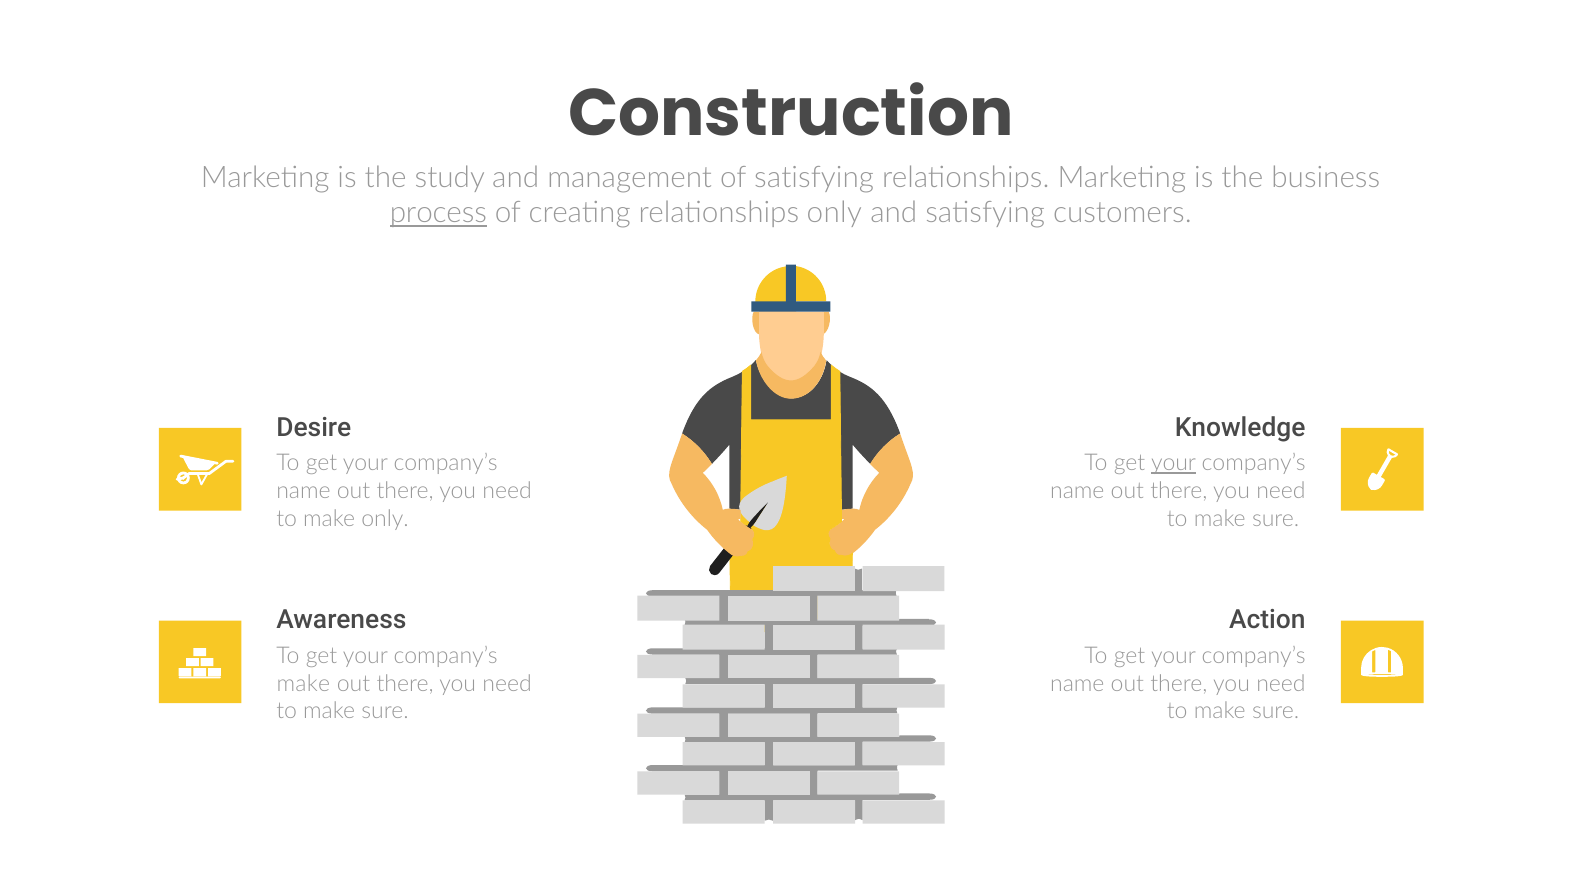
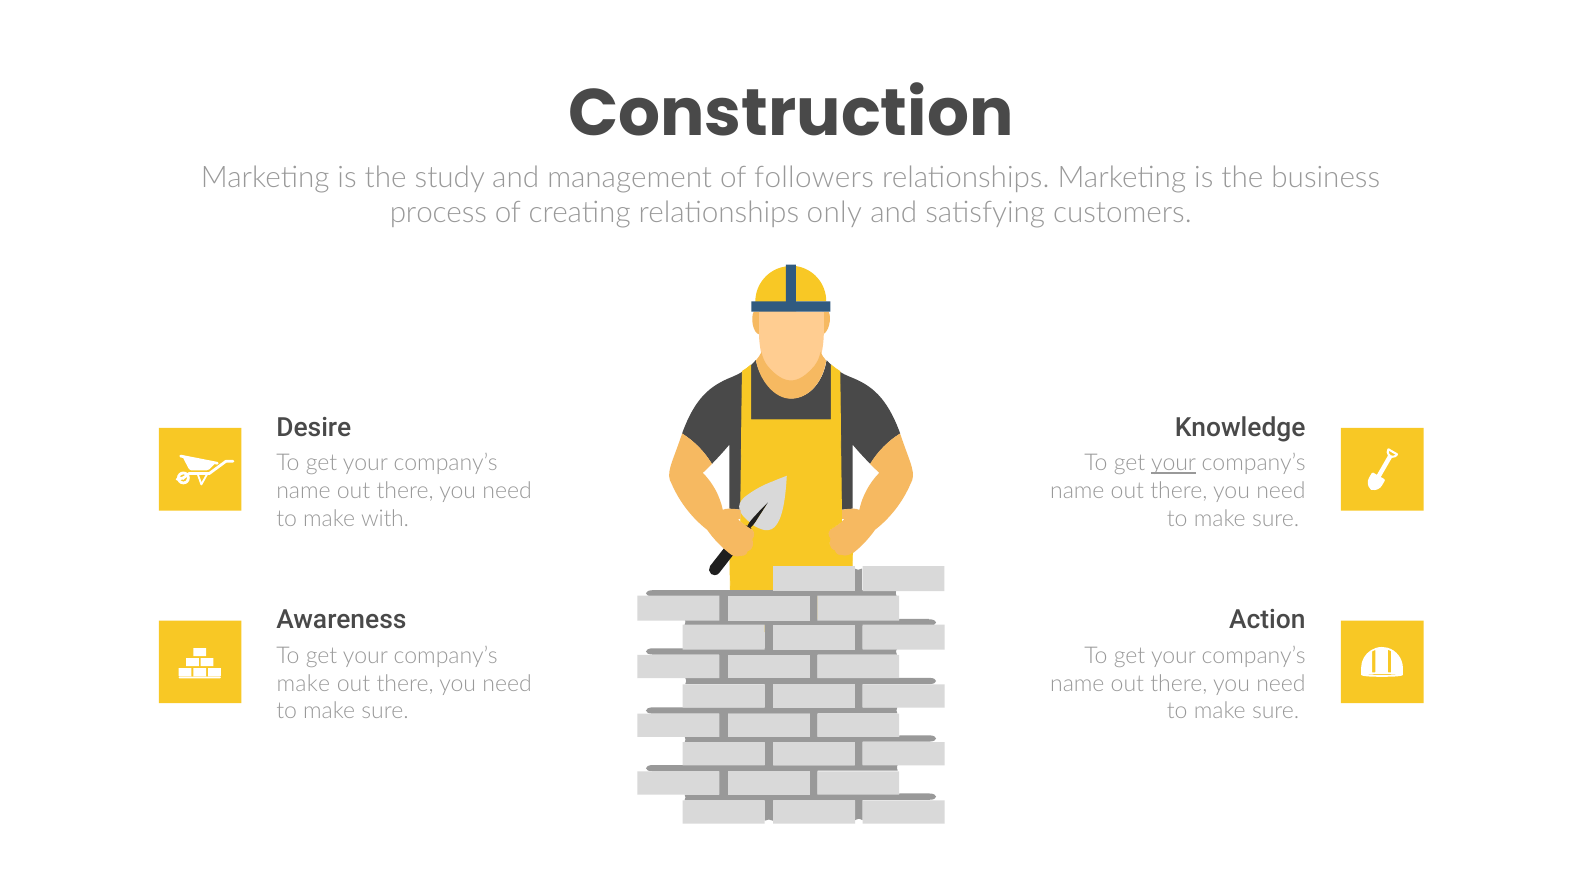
of satisfying: satisfying -> followers
process underline: present -> none
make only: only -> with
